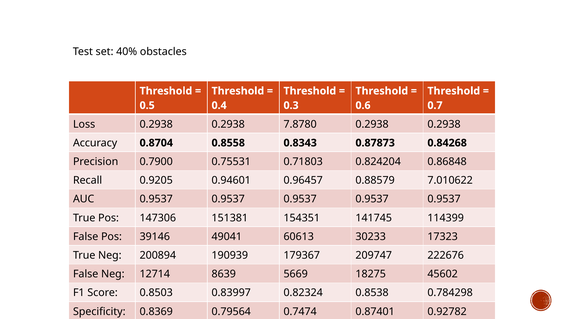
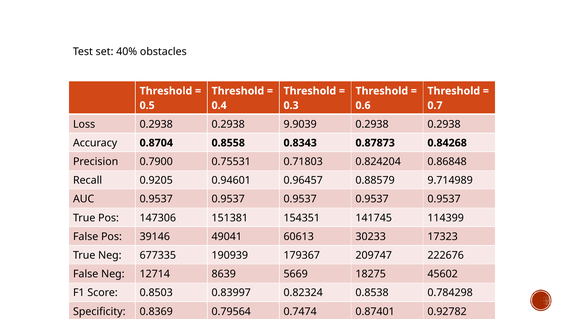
7.8780: 7.8780 -> 9.9039
7.010622: 7.010622 -> 9.714989
200894: 200894 -> 677335
